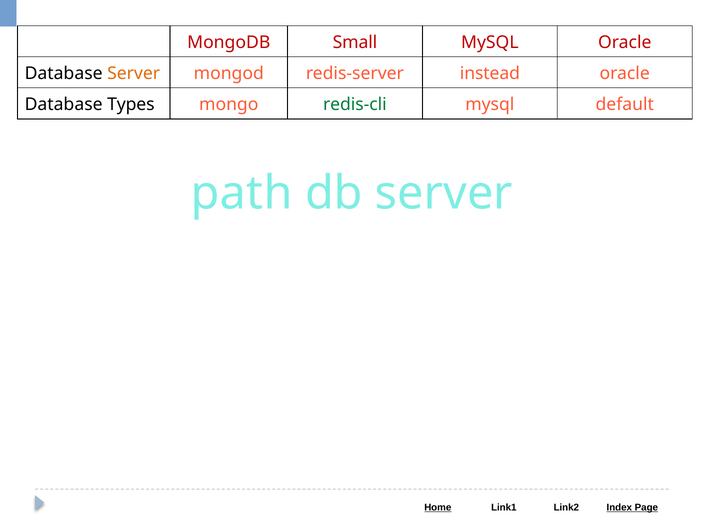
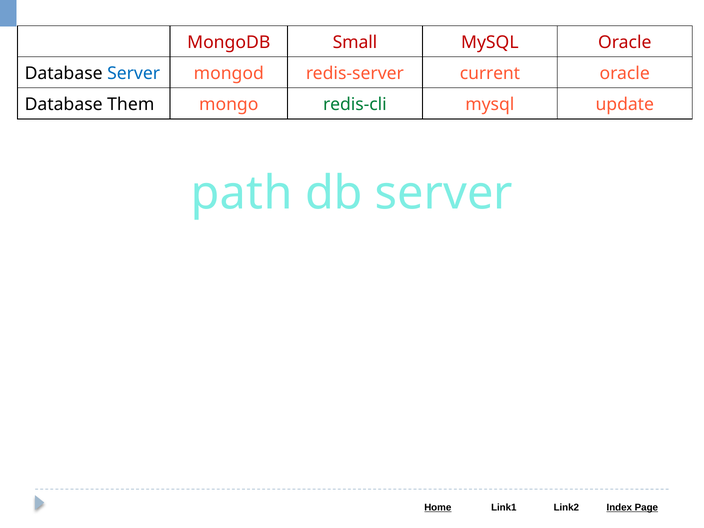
Server at (134, 73) colour: orange -> blue
instead: instead -> current
Types: Types -> Them
default: default -> update
